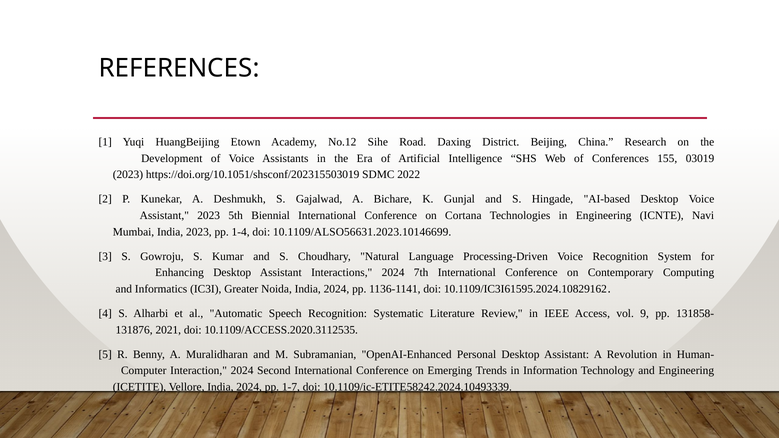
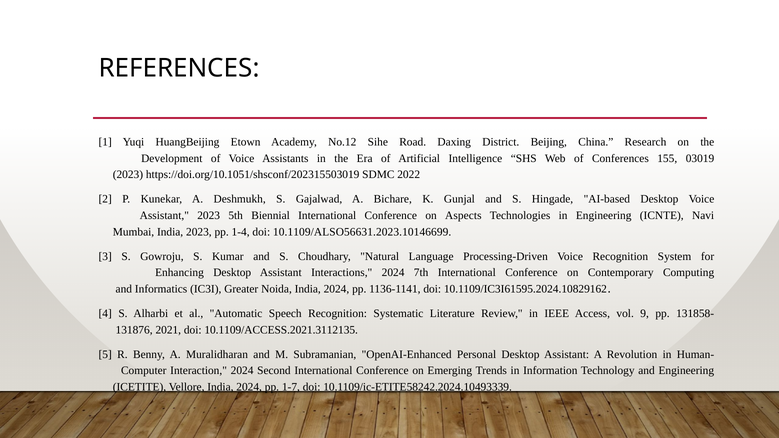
Cortana: Cortana -> Aspects
10.1109/ACCESS.2020.3112535: 10.1109/ACCESS.2020.3112535 -> 10.1109/ACCESS.2021.3112135
